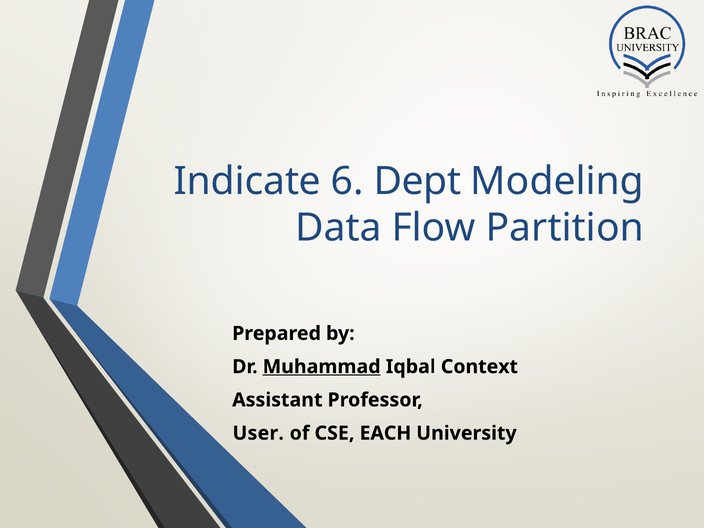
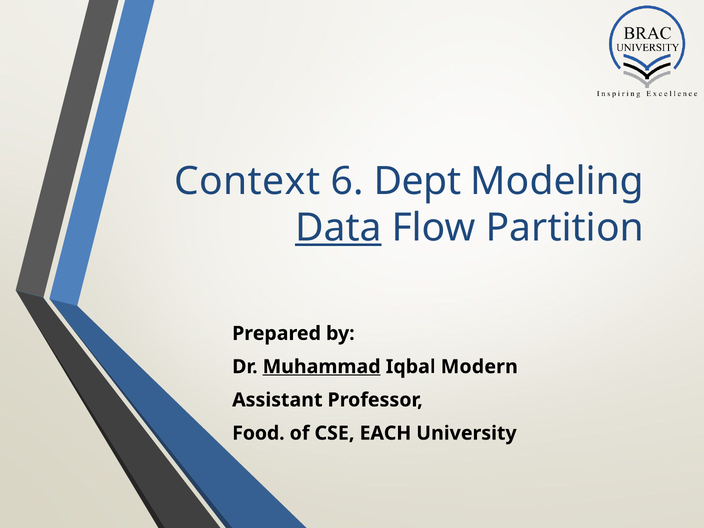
Indicate: Indicate -> Context
Data underline: none -> present
Context: Context -> Modern
User: User -> Food
